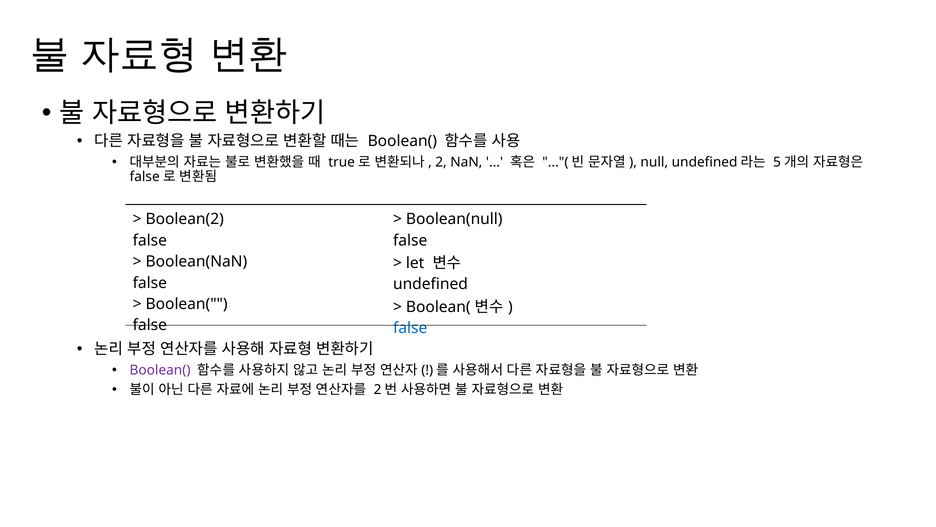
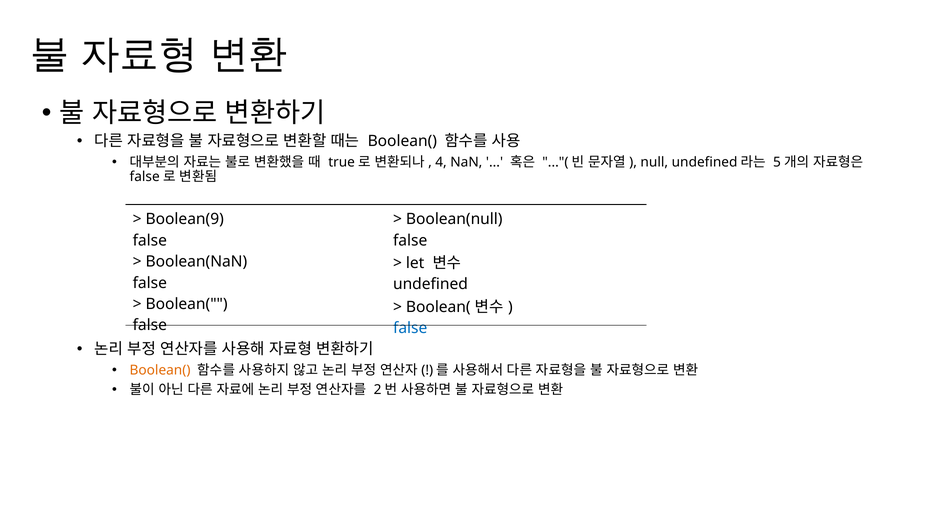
2: 2 -> 4
Boolean(2: Boolean(2 -> Boolean(9
Boolean( at (160, 370) colour: purple -> orange
